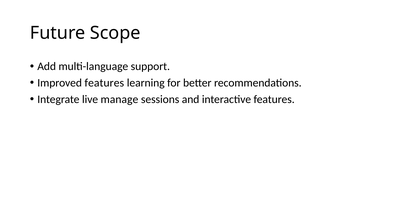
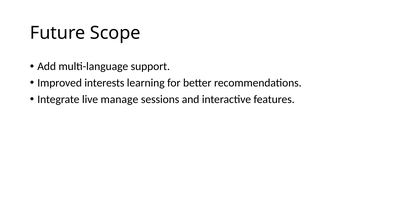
Improved features: features -> interests
